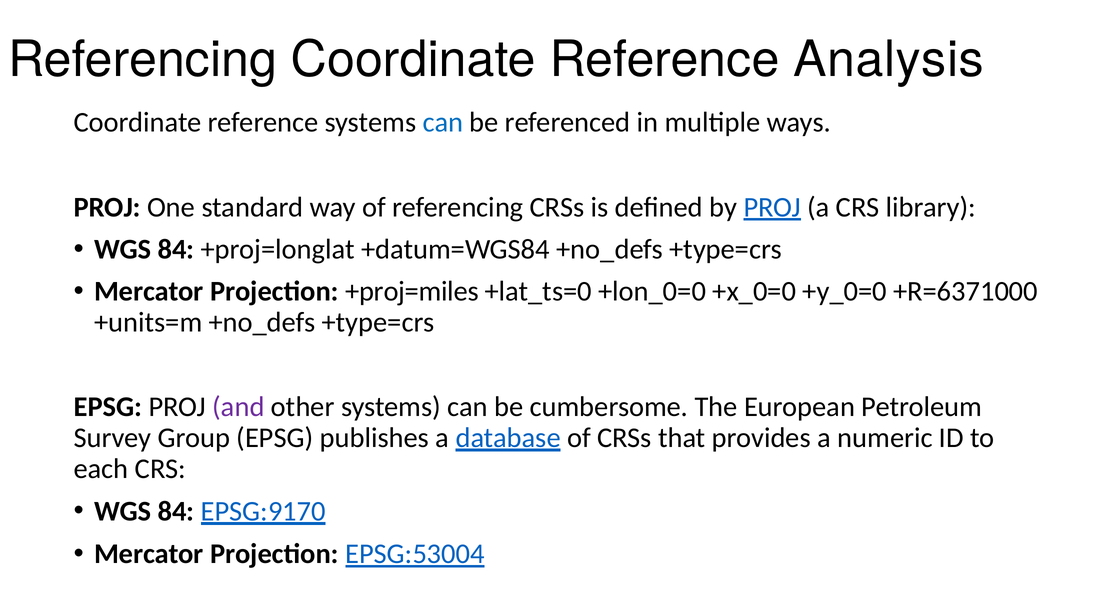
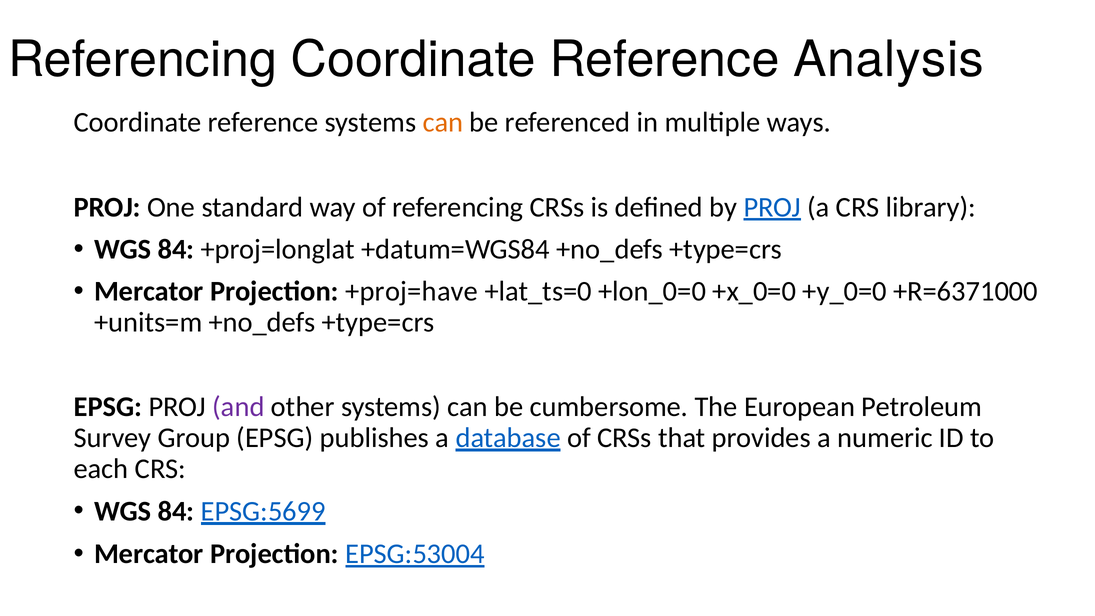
can at (443, 122) colour: blue -> orange
+proj=miles: +proj=miles -> +proj=have
EPSG:9170: EPSG:9170 -> EPSG:5699
